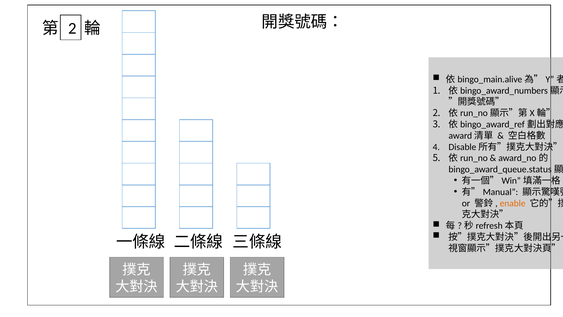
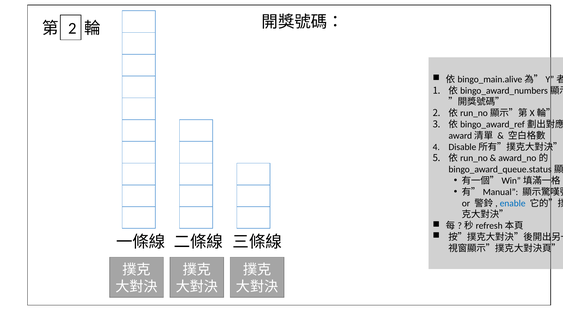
enable colour: orange -> blue
